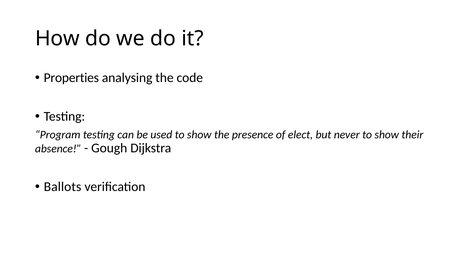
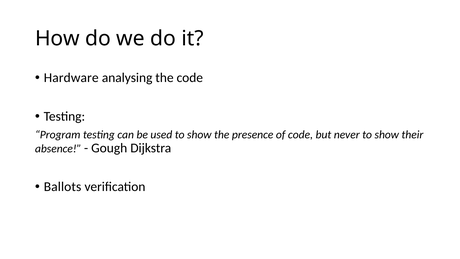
Properties: Properties -> Hardware
of elect: elect -> code
